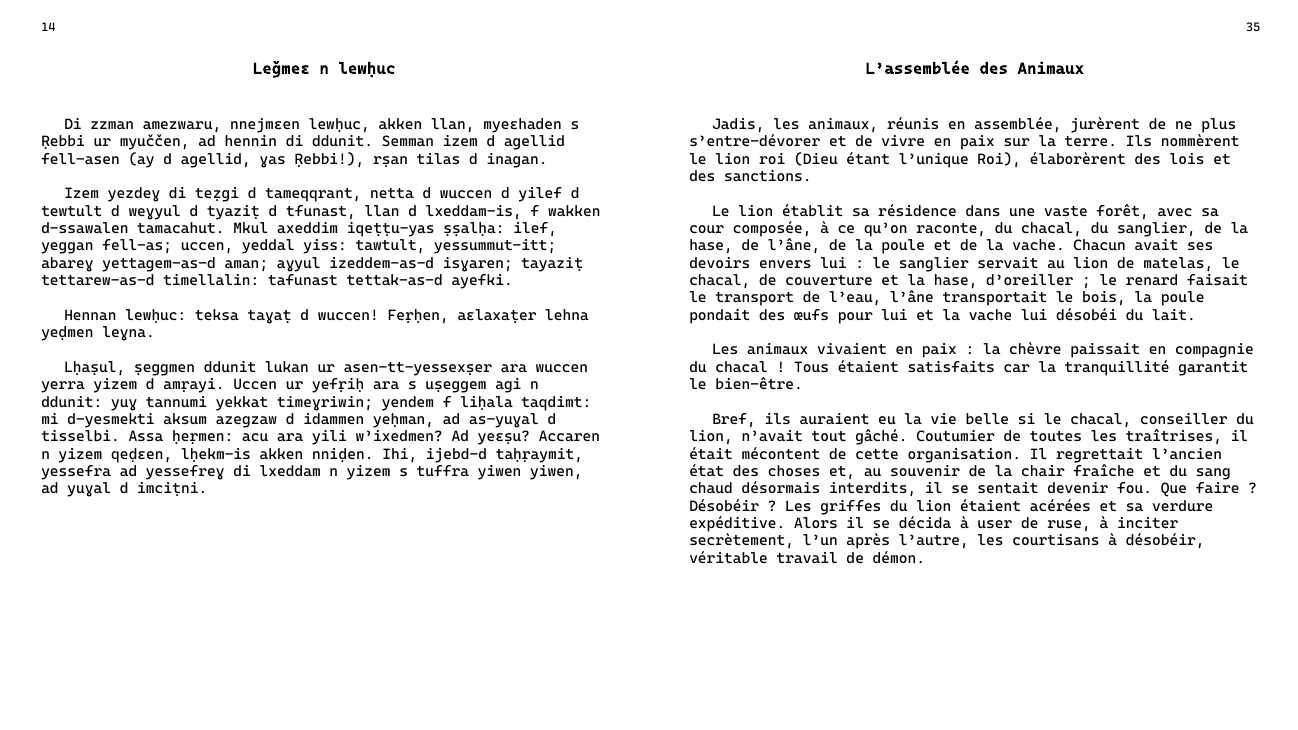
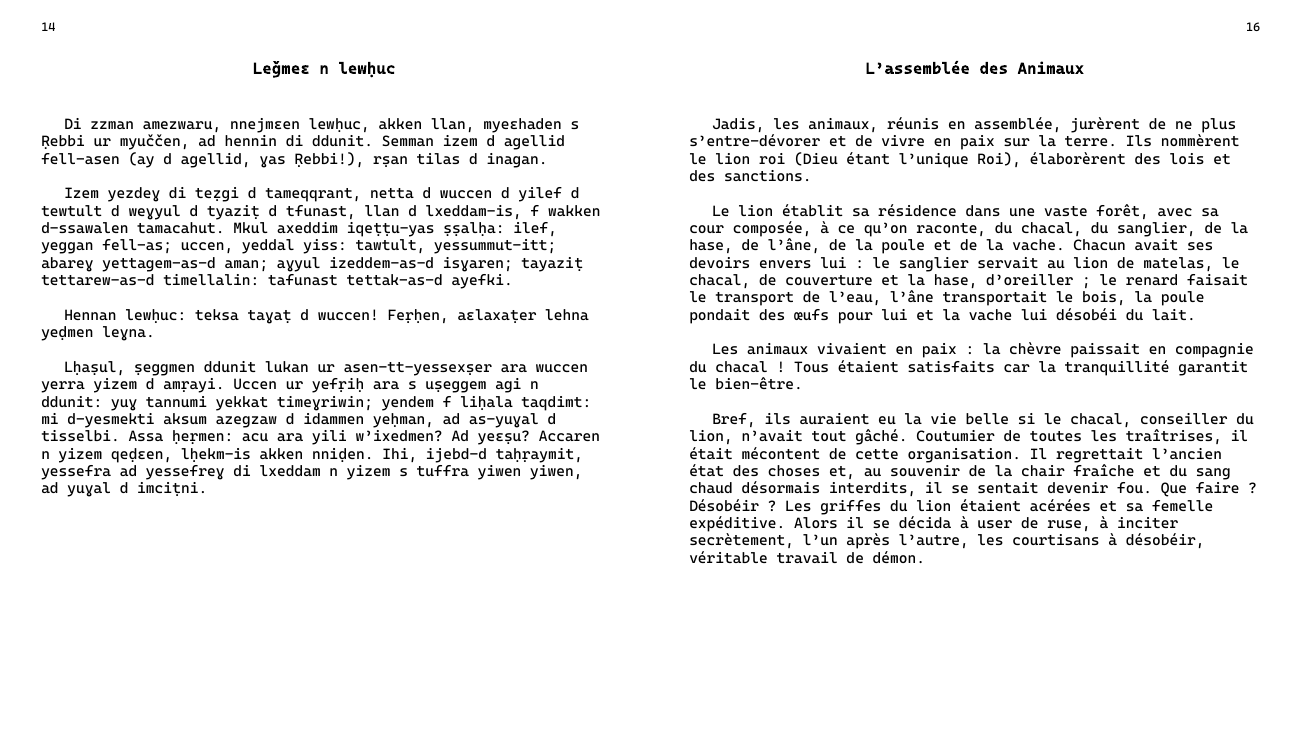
35: 35 -> 16
verdure: verdure -> femelle
